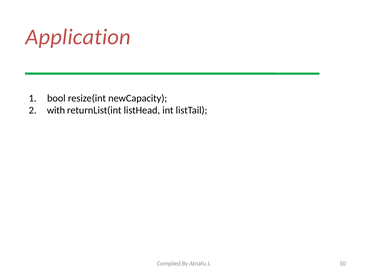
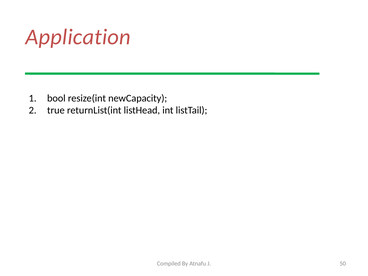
with: with -> true
